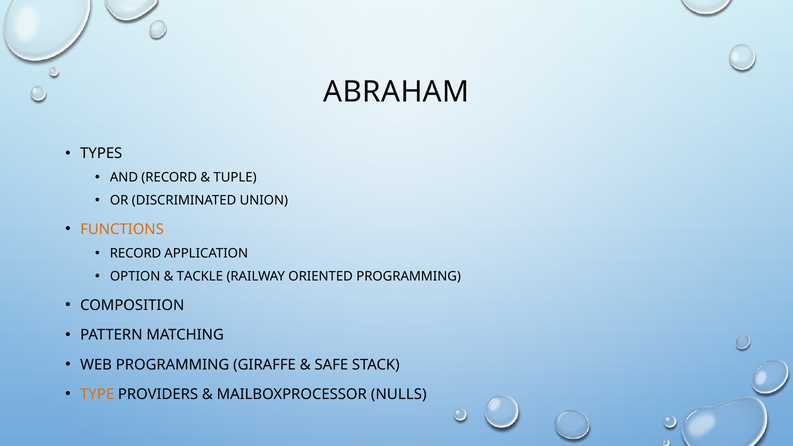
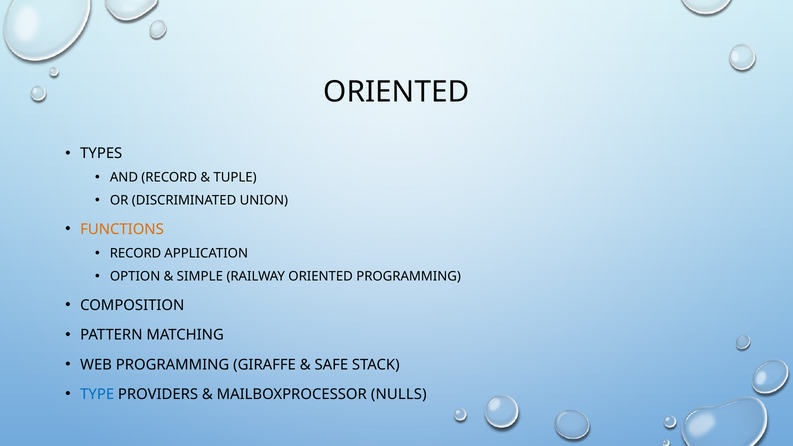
ABRAHAM at (396, 92): ABRAHAM -> ORIENTED
TACKLE: TACKLE -> SIMPLE
TYPE colour: orange -> blue
